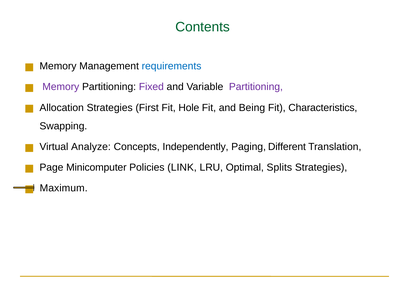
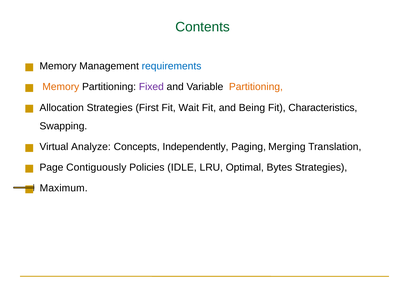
Memory at (61, 87) colour: purple -> orange
Partitioning at (256, 87) colour: purple -> orange
Hole: Hole -> Wait
Different: Different -> Merging
Minicomputer: Minicomputer -> Contiguously
LINK: LINK -> IDLE
Splits: Splits -> Bytes
